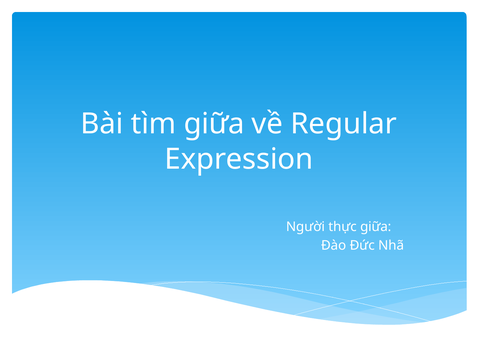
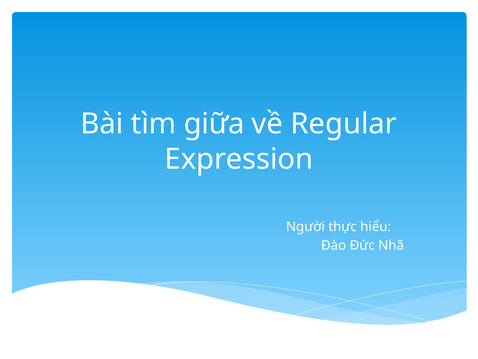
thực giữa: giữa -> hiểu
